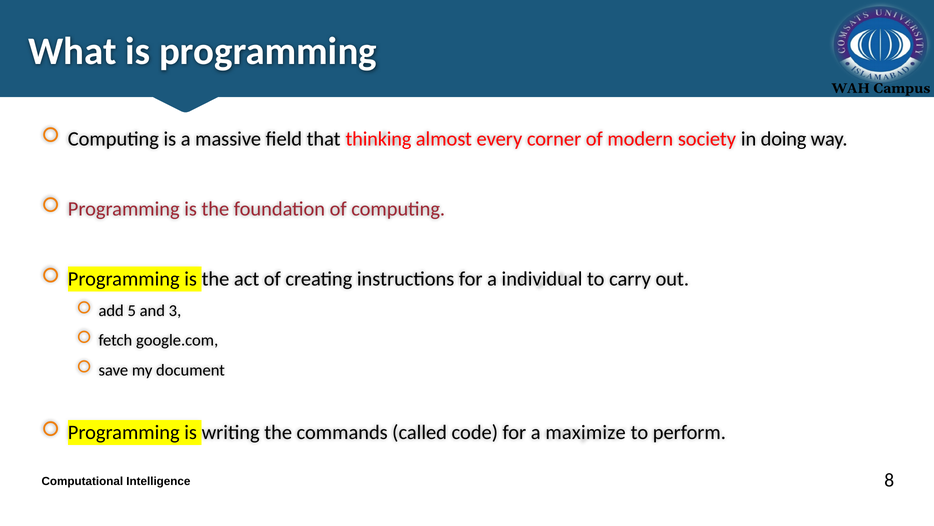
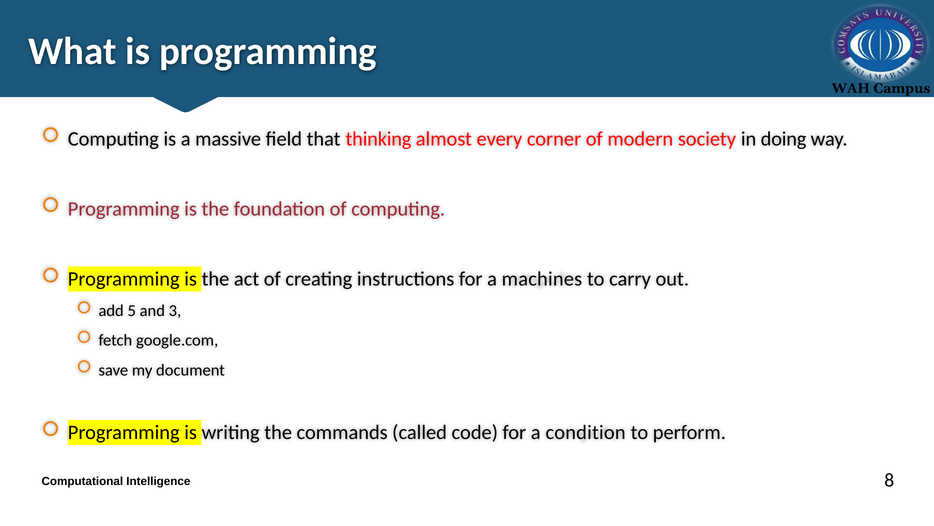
individual: individual -> machines
maximize: maximize -> condition
